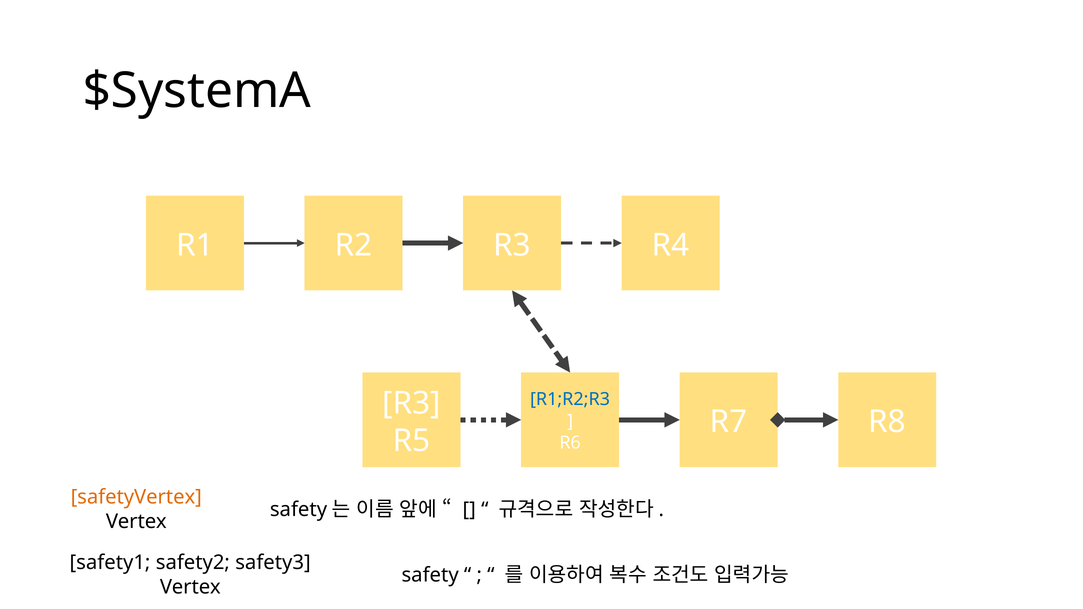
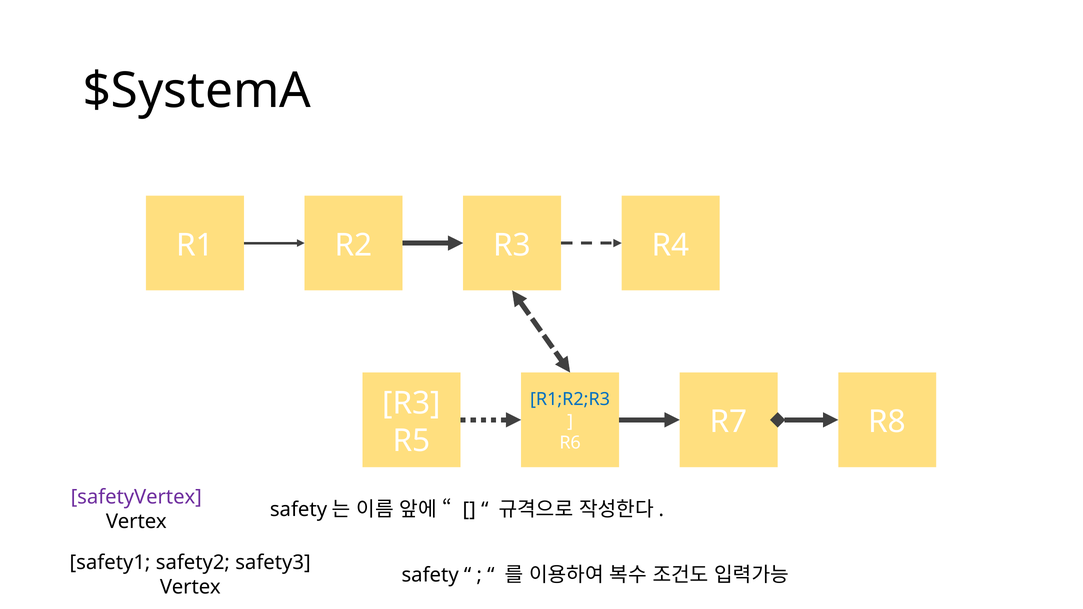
safetyVertex colour: orange -> purple
